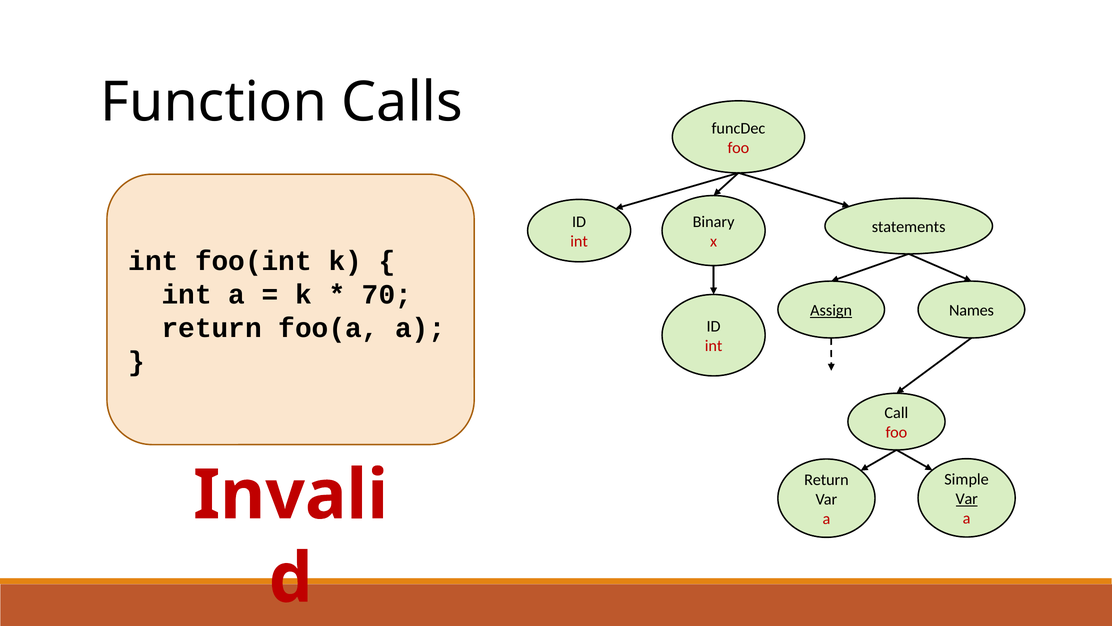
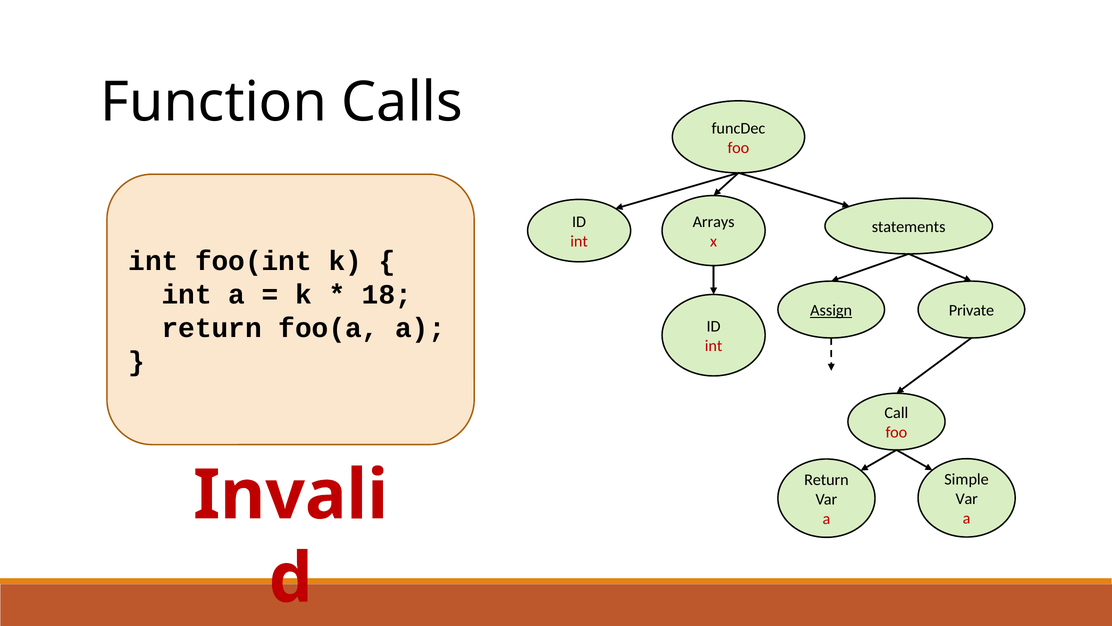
Binary: Binary -> Arrays
70: 70 -> 18
Names: Names -> Private
Var at (967, 499) underline: present -> none
